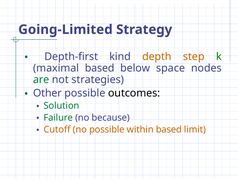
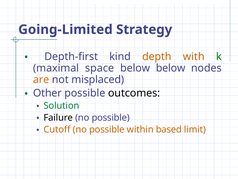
step: step -> with
maximal based: based -> space
below space: space -> below
are colour: green -> orange
strategies: strategies -> misplaced
Failure colour: green -> black
because at (111, 117): because -> possible
